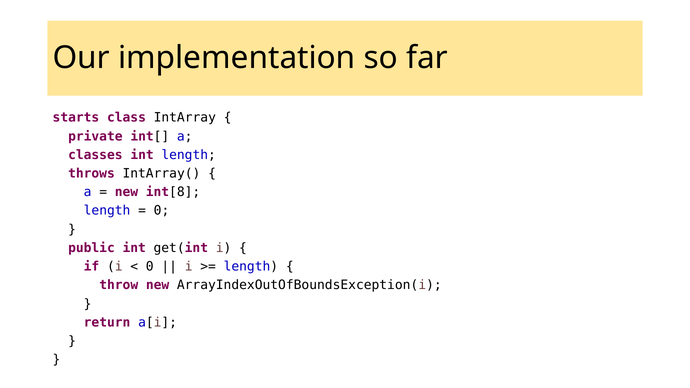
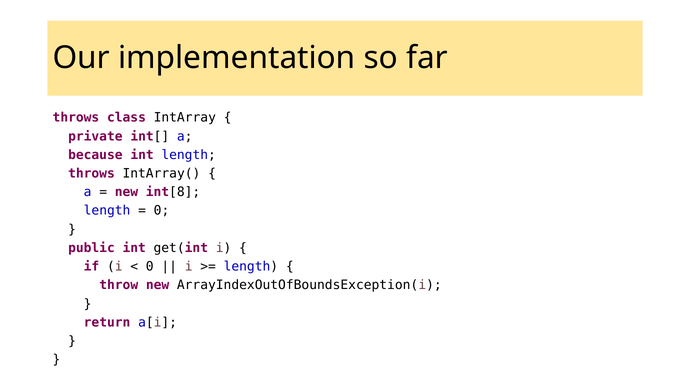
starts at (76, 118): starts -> throws
classes: classes -> because
